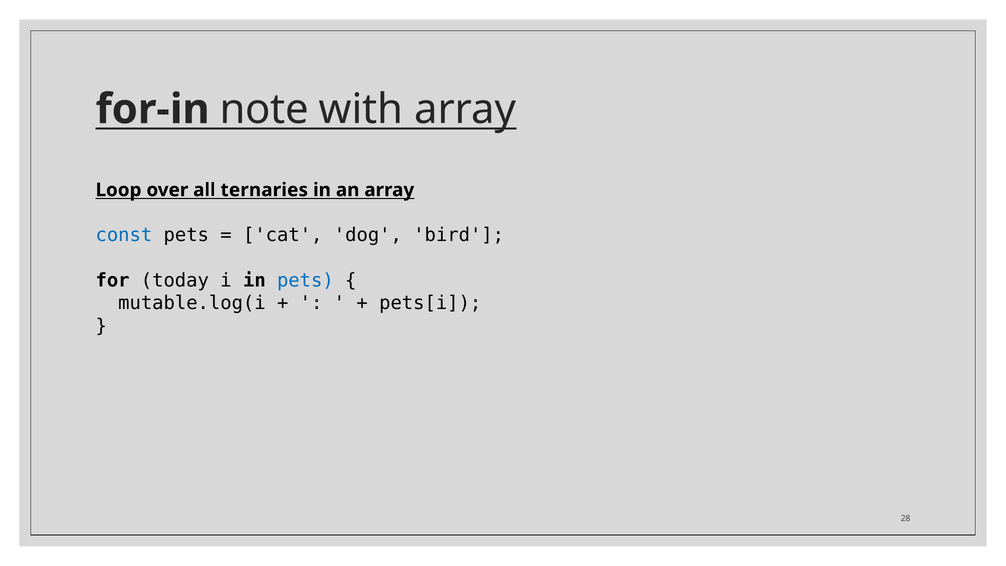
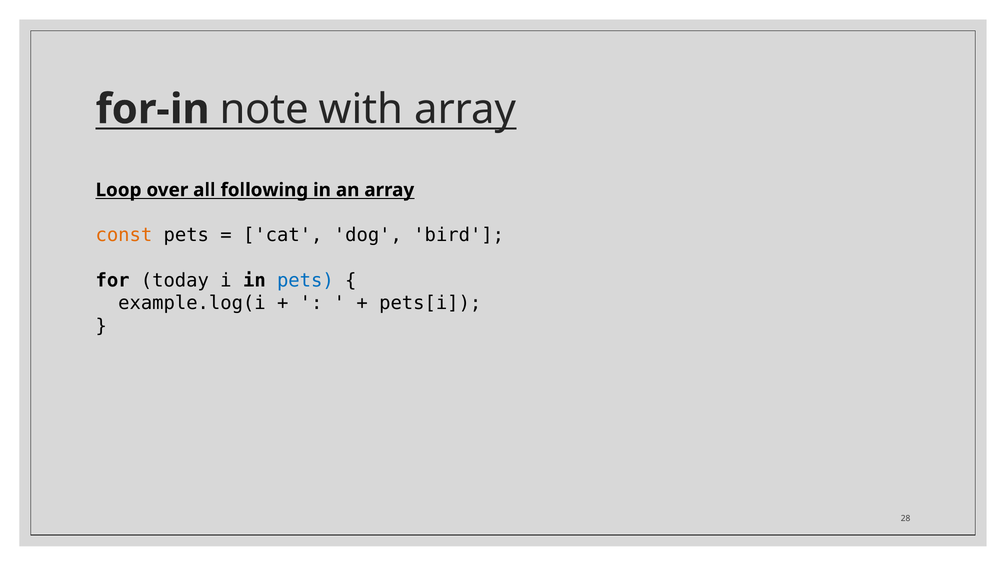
ternaries: ternaries -> following
const colour: blue -> orange
mutable.log(i: mutable.log(i -> example.log(i
